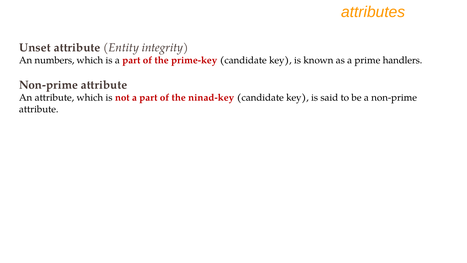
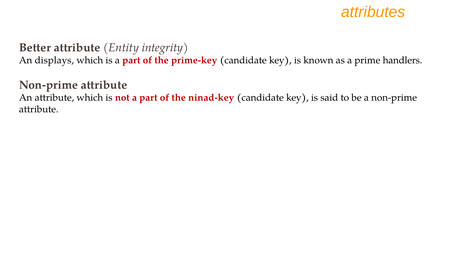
Unset: Unset -> Better
numbers: numbers -> displays
